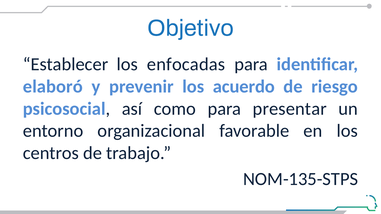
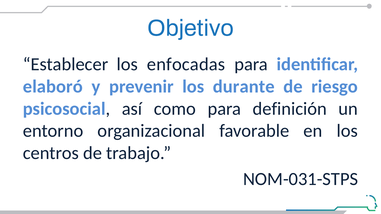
acuerdo: acuerdo -> durante
presentar: presentar -> definición
NOM-135-STPS: NOM-135-STPS -> NOM-031-STPS
